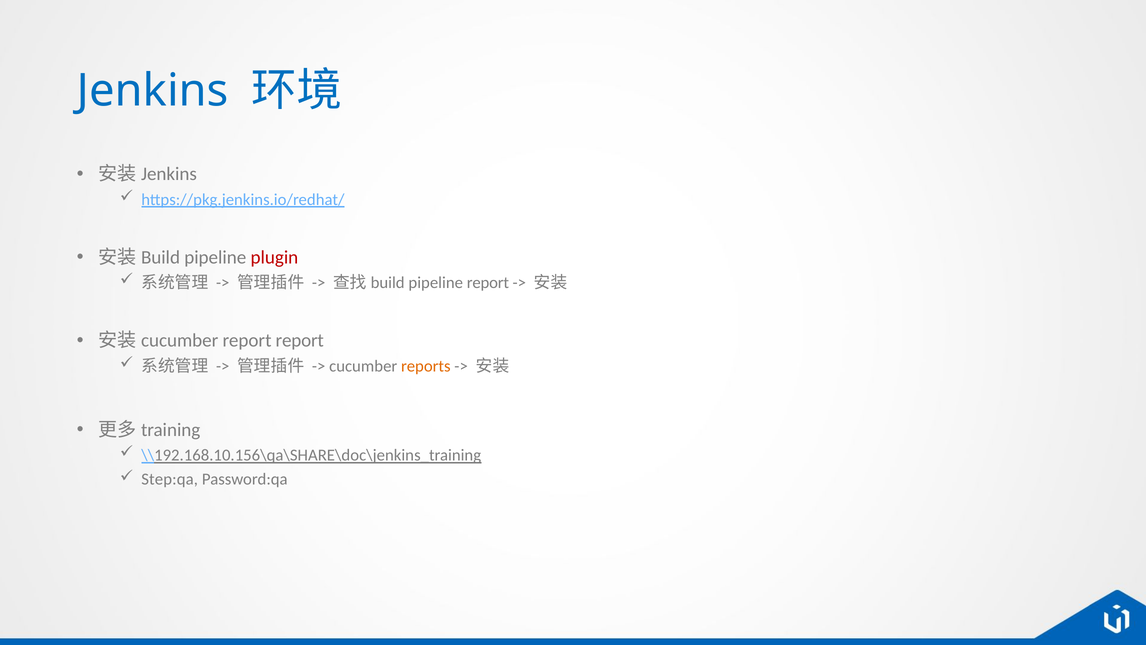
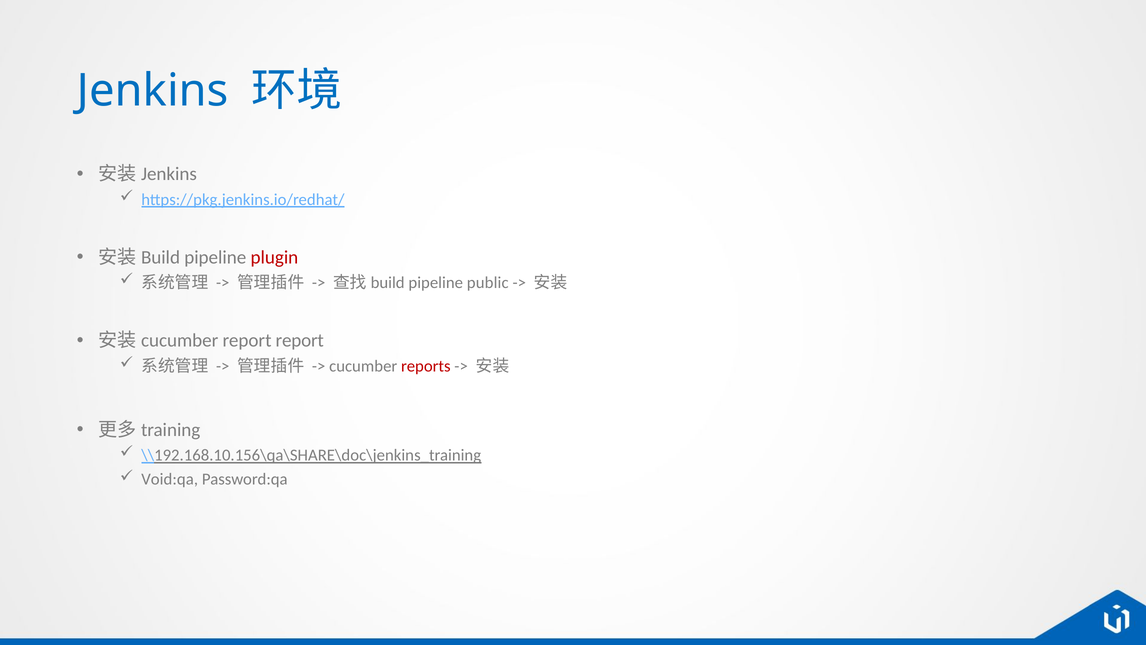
pipeline report: report -> public
reports colour: orange -> red
Step:qa: Step:qa -> Void:qa
